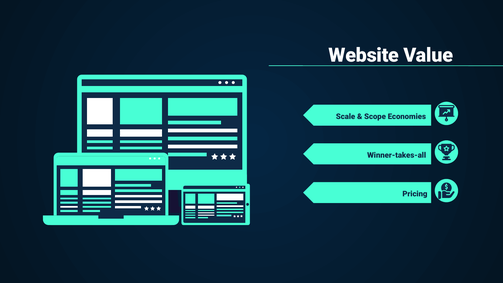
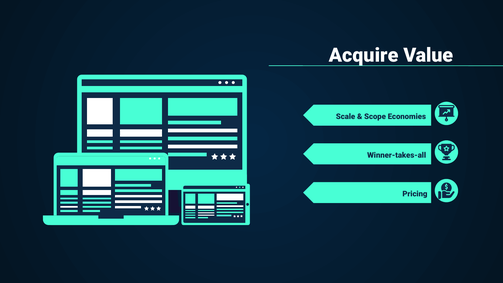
Website: Website -> Acquire
